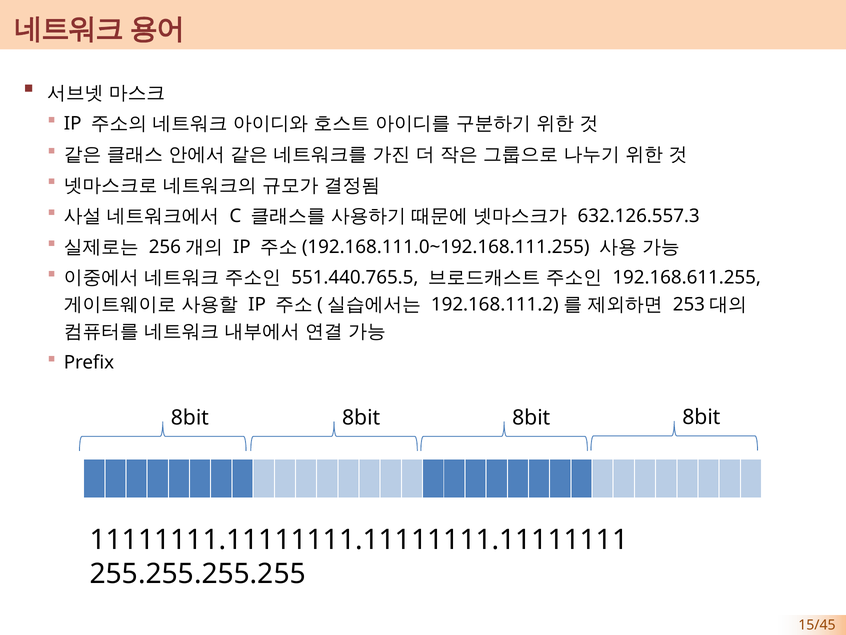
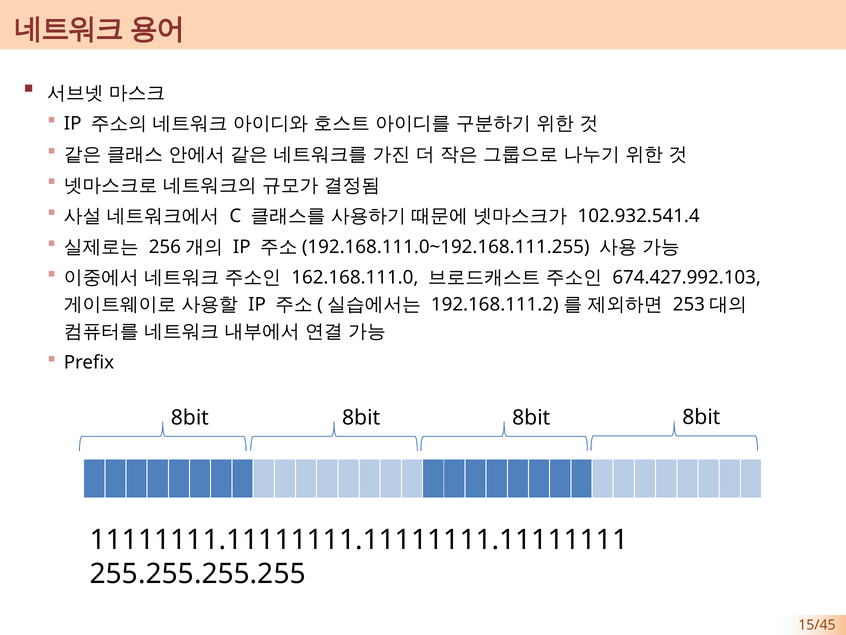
632.126.557.3: 632.126.557.3 -> 102.932.541.4
551.440.765.5: 551.440.765.5 -> 162.168.111.0
192.168.611.255: 192.168.611.255 -> 674.427.992.103
